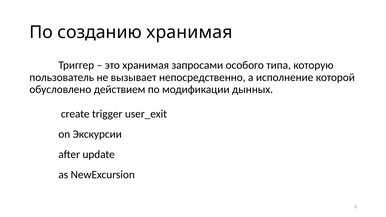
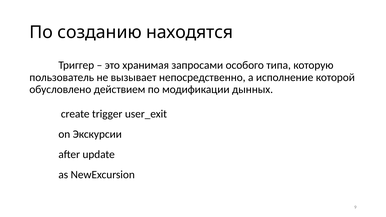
созданию хранимая: хранимая -> находятся
